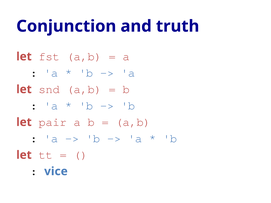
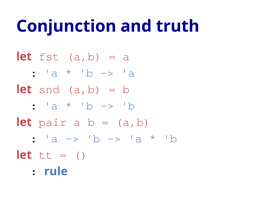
vice: vice -> rule
